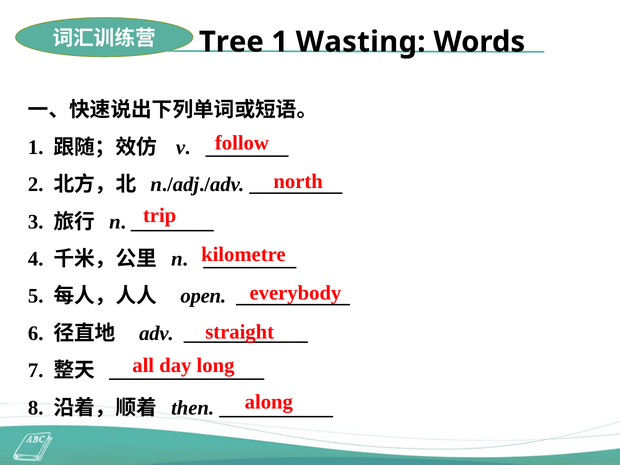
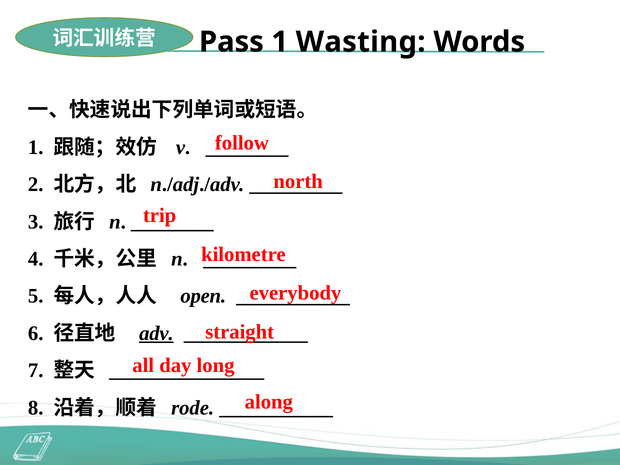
Tree: Tree -> Pass
adv underline: none -> present
then: then -> rode
